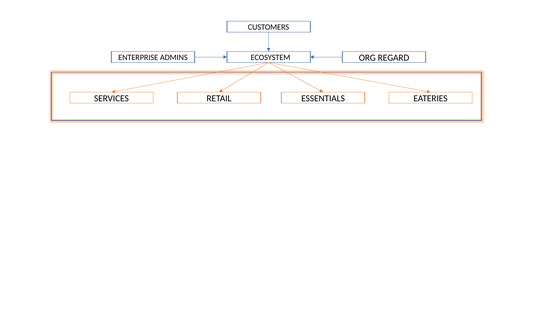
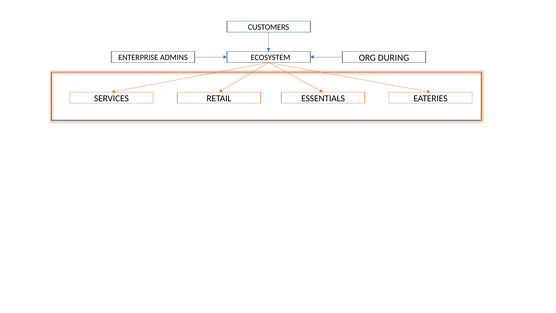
REGARD: REGARD -> DURING
